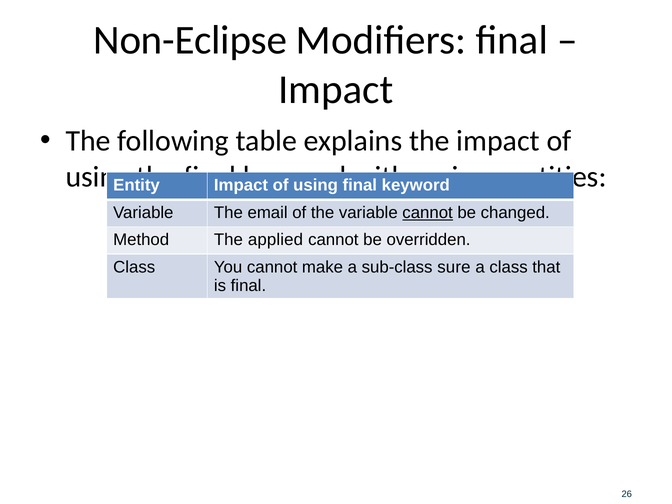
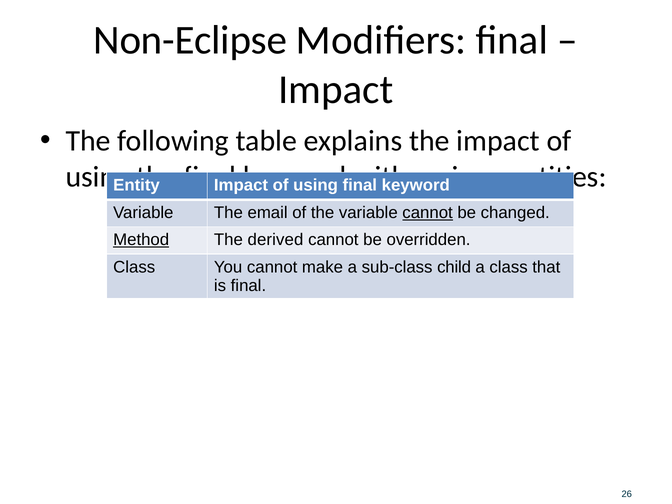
Method underline: none -> present
applied: applied -> derived
sure: sure -> child
